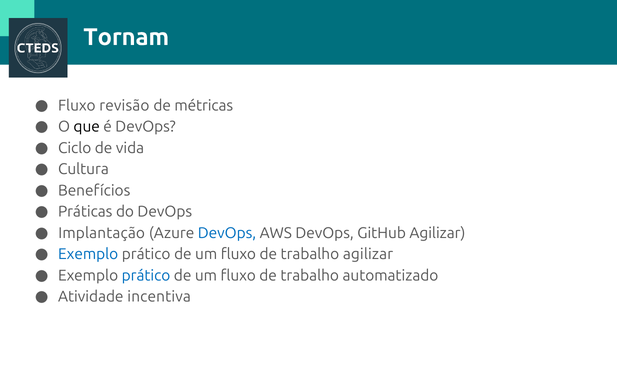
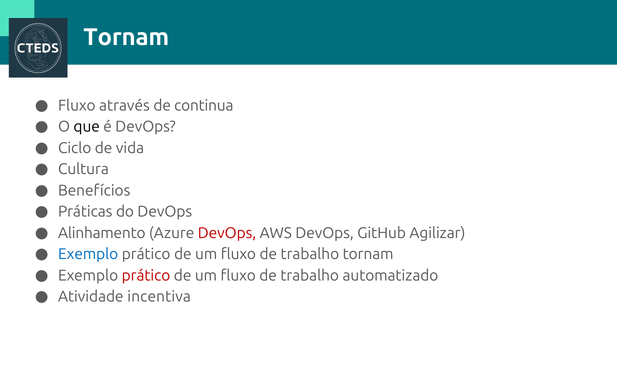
revisão: revisão -> através
métricas: métricas -> continua
Implantação: Implantação -> Alinhamento
DevOps at (227, 233) colour: blue -> red
trabalho agilizar: agilizar -> tornam
prático at (146, 276) colour: blue -> red
